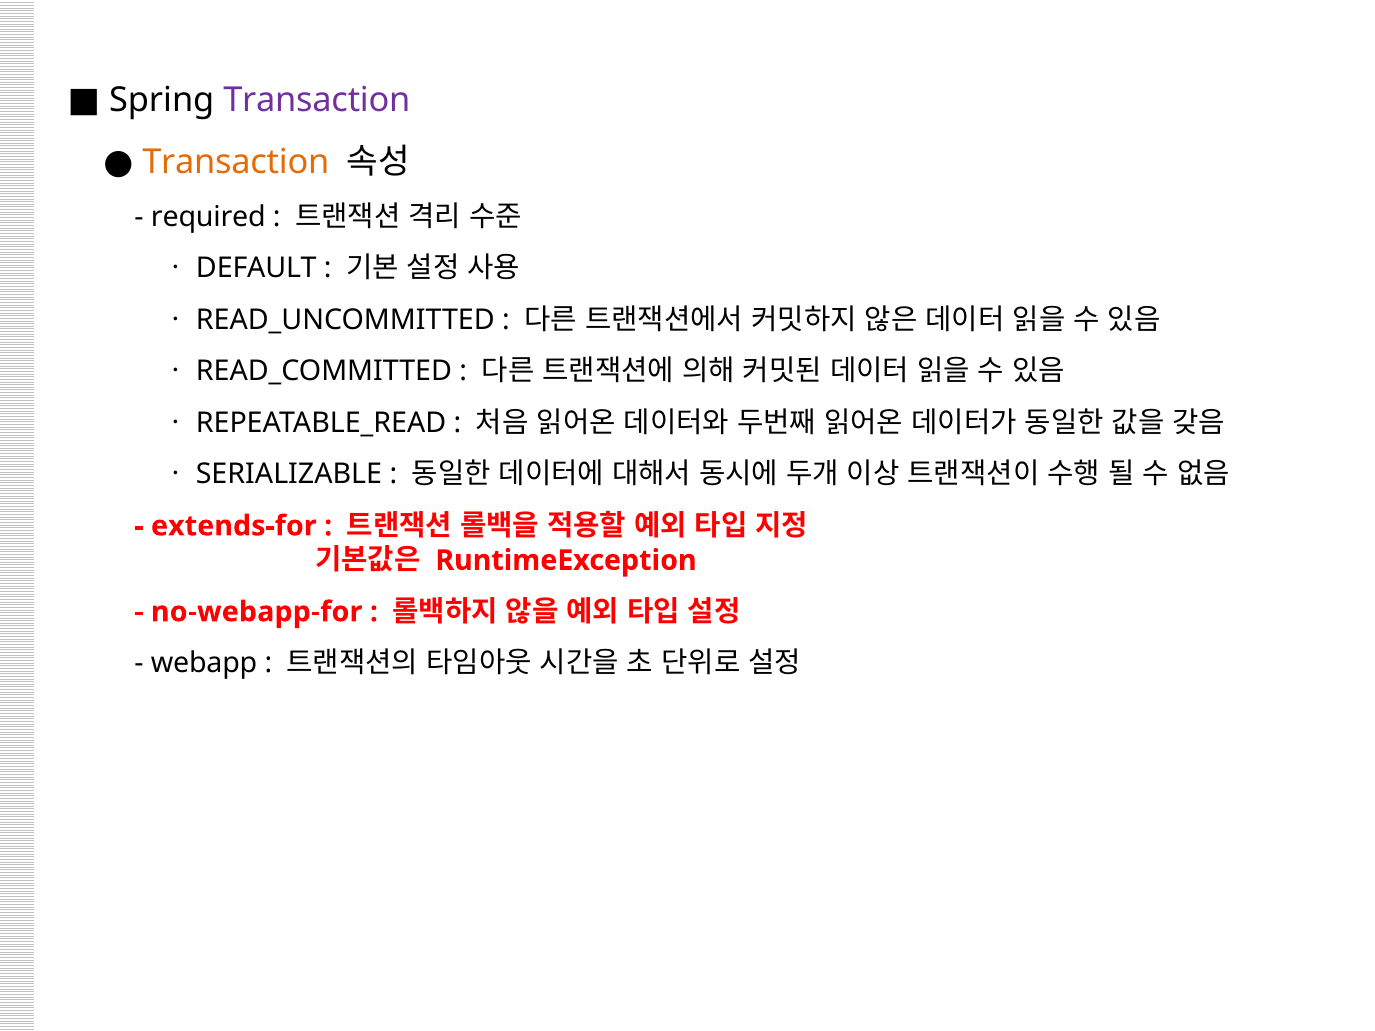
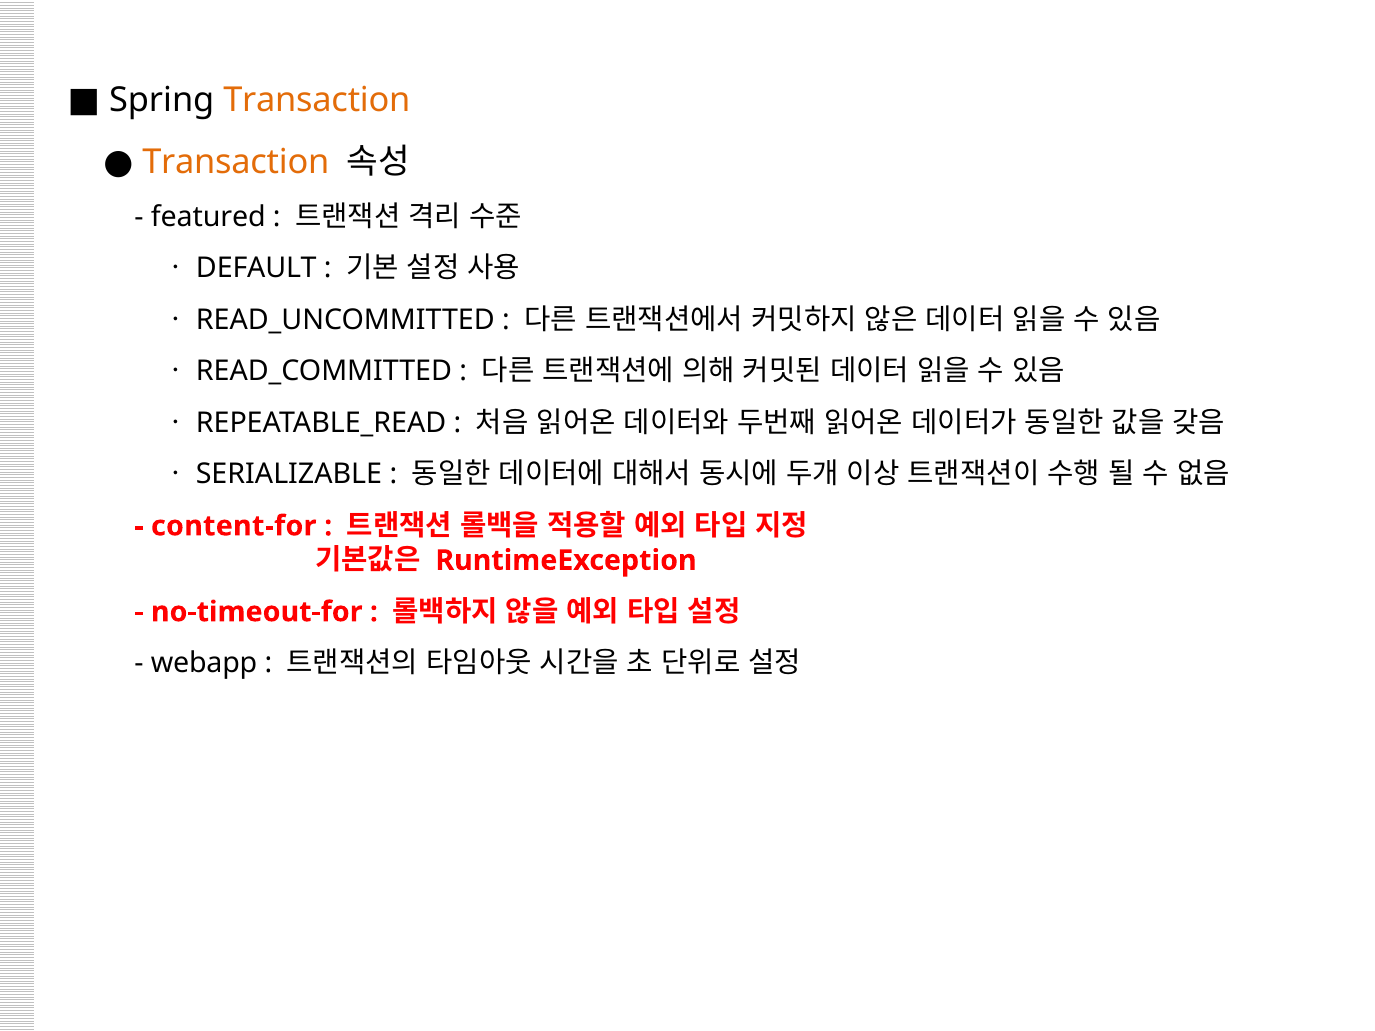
Transaction at (317, 100) colour: purple -> orange
required: required -> featured
extends-for: extends-for -> content-for
no-webapp-for: no-webapp-for -> no-timeout-for
